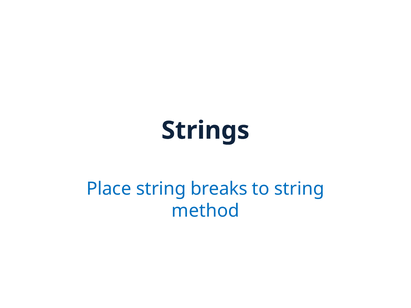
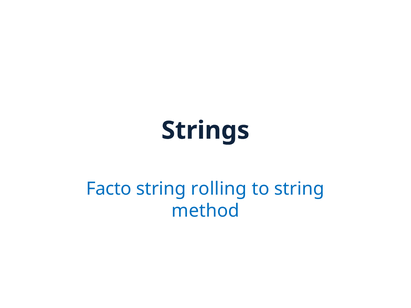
Place: Place -> Facto
breaks: breaks -> rolling
